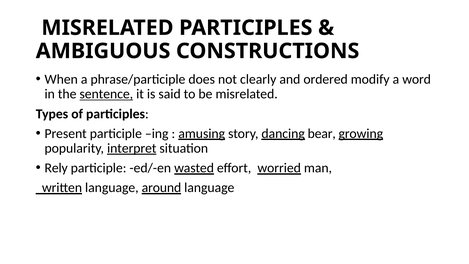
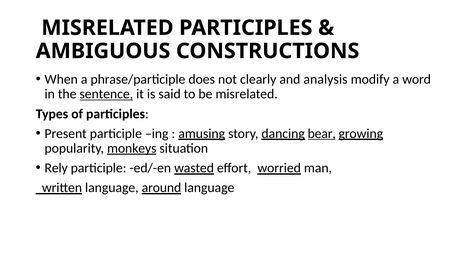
ordered: ordered -> analysis
bear underline: none -> present
interpret: interpret -> monkeys
